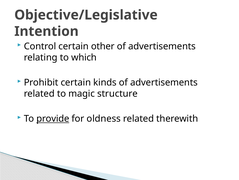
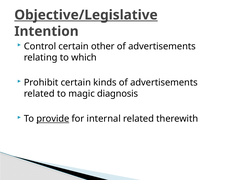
Objective/Legislative underline: none -> present
structure: structure -> diagnosis
oldness: oldness -> internal
